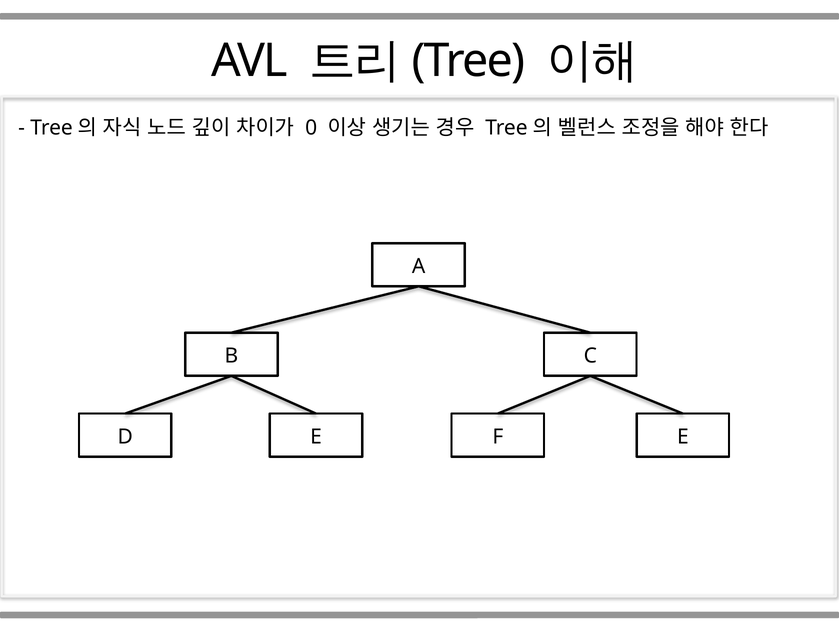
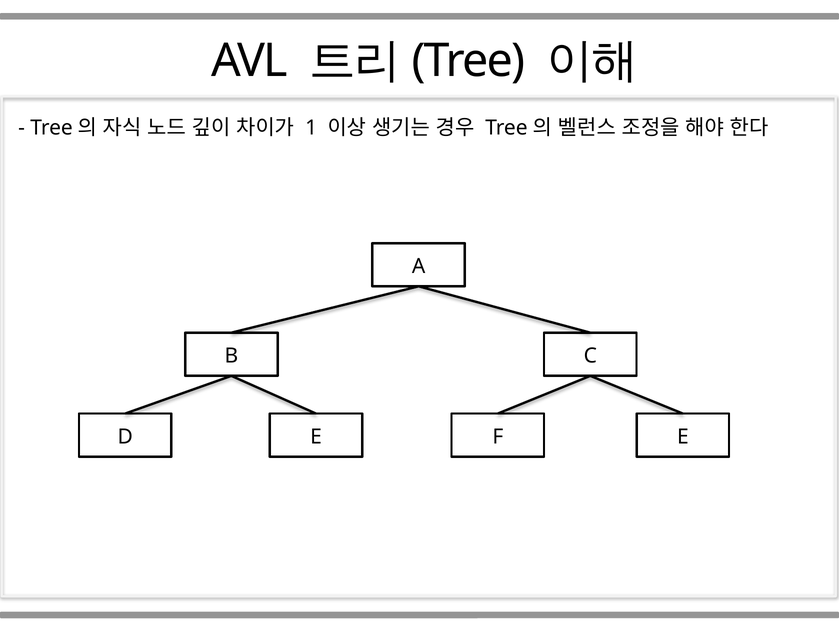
0: 0 -> 1
